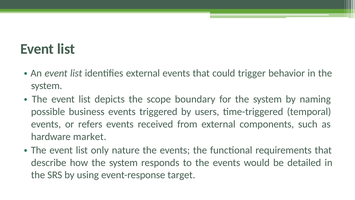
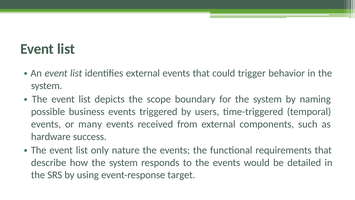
refers: refers -> many
market: market -> success
